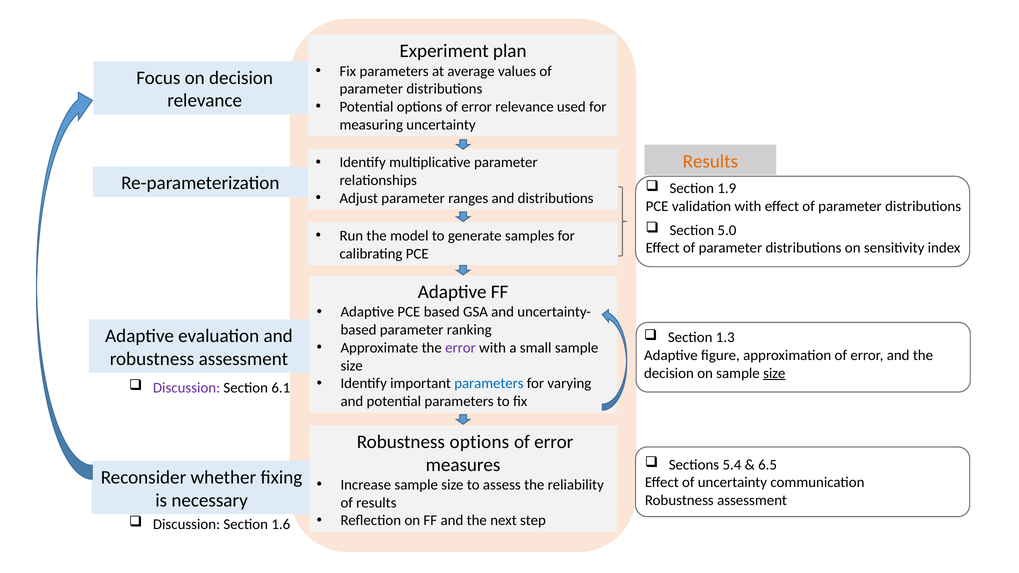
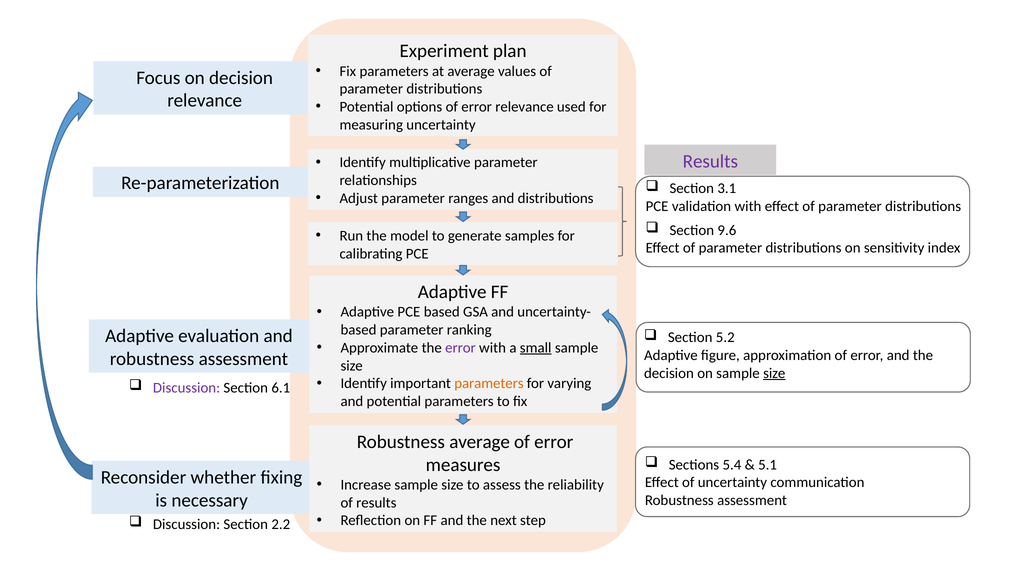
Results at (710, 161) colour: orange -> purple
1.9: 1.9 -> 3.1
5.0: 5.0 -> 9.6
1.3: 1.3 -> 5.2
small underline: none -> present
parameters at (489, 384) colour: blue -> orange
Robustness options: options -> average
6.5: 6.5 -> 5.1
1.6: 1.6 -> 2.2
